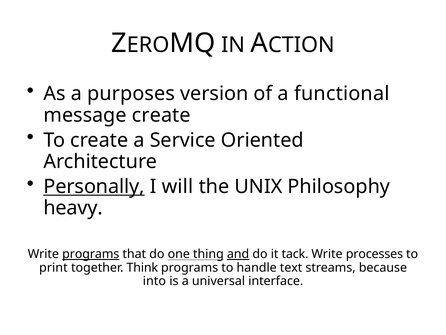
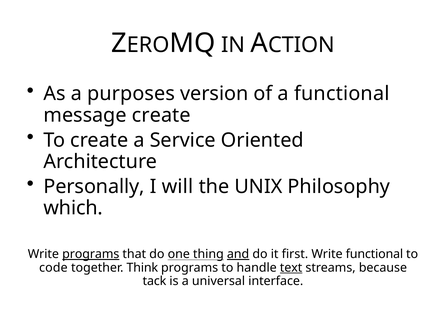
Personally underline: present -> none
heavy: heavy -> which
tack: tack -> first
Write processes: processes -> functional
print: print -> code
text underline: none -> present
into: into -> tack
